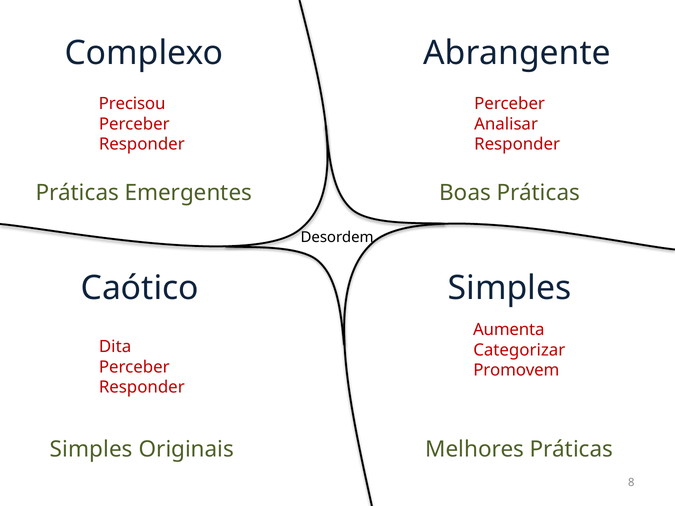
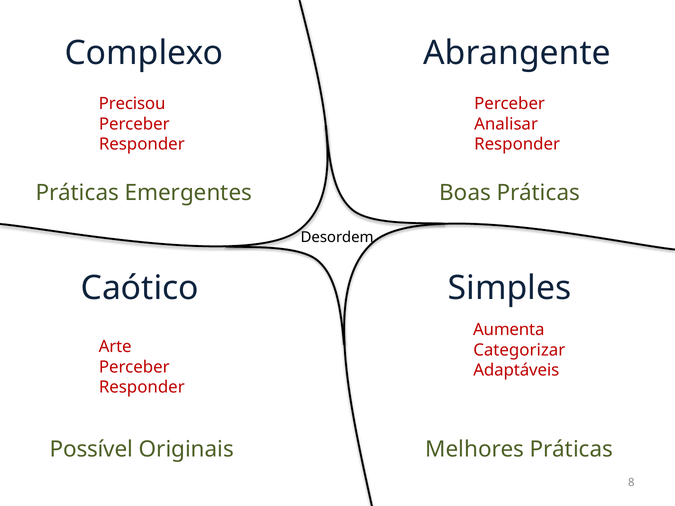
Dita: Dita -> Arte
Promovem: Promovem -> Adaptáveis
Simples at (91, 450): Simples -> Possível
